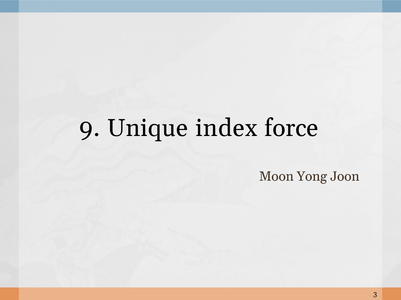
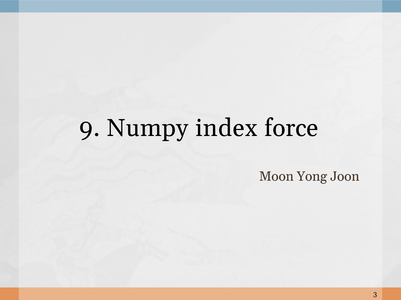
Unique: Unique -> Numpy
